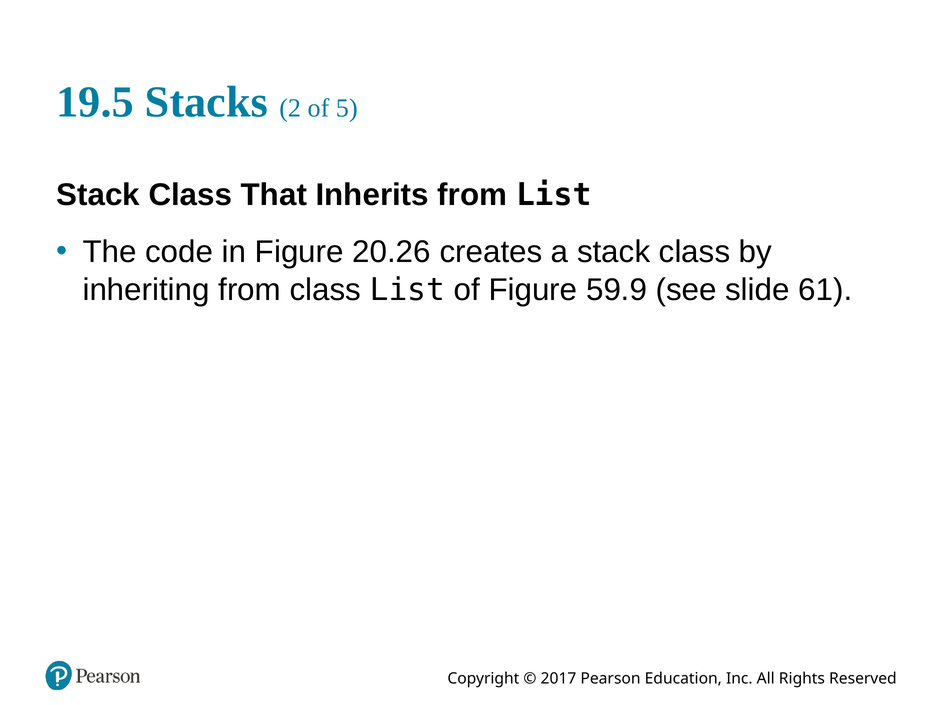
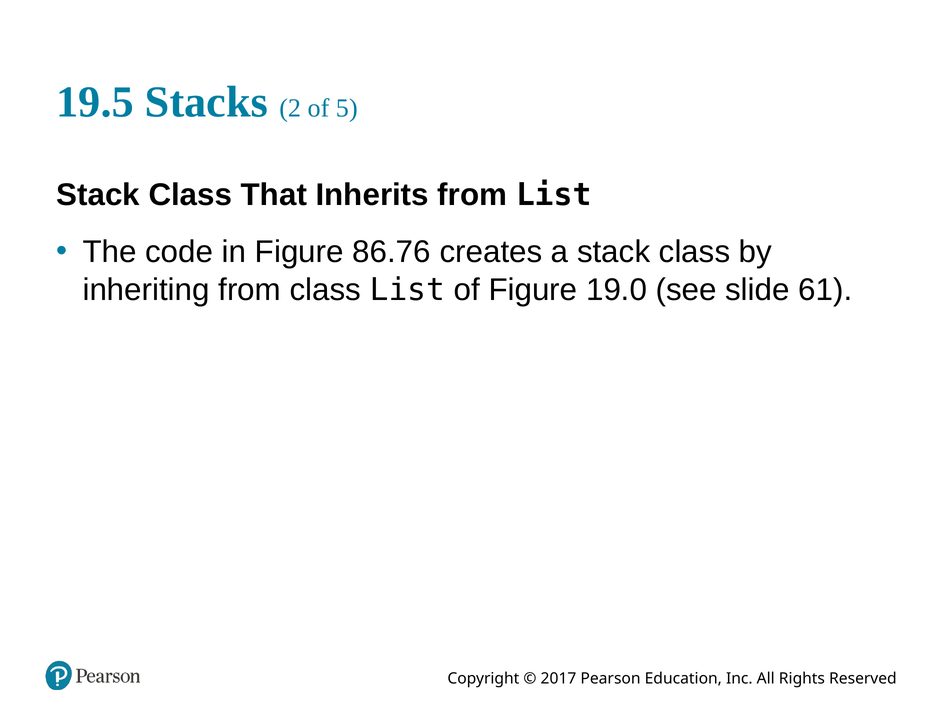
20.26: 20.26 -> 86.76
59.9: 59.9 -> 19.0
